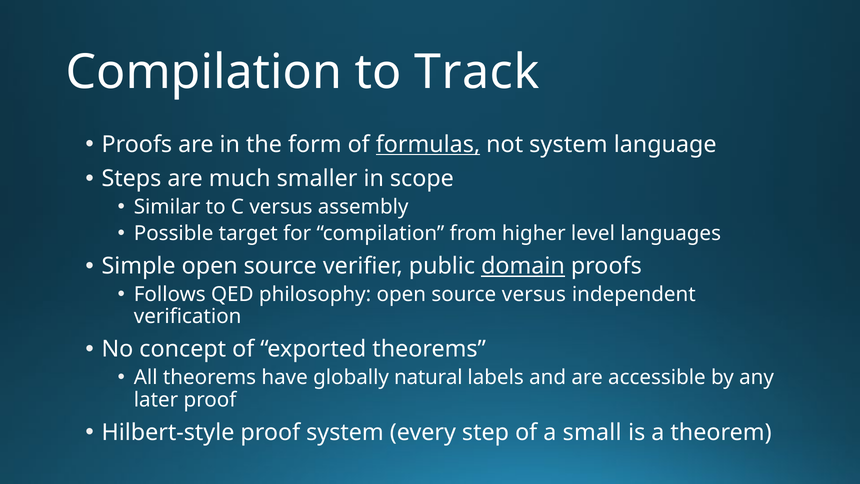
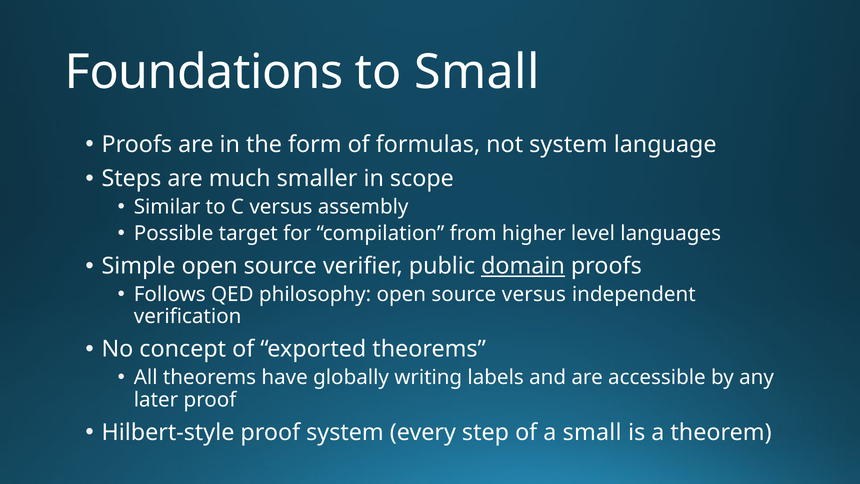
Compilation at (204, 72): Compilation -> Foundations
to Track: Track -> Small
formulas underline: present -> none
natural: natural -> writing
